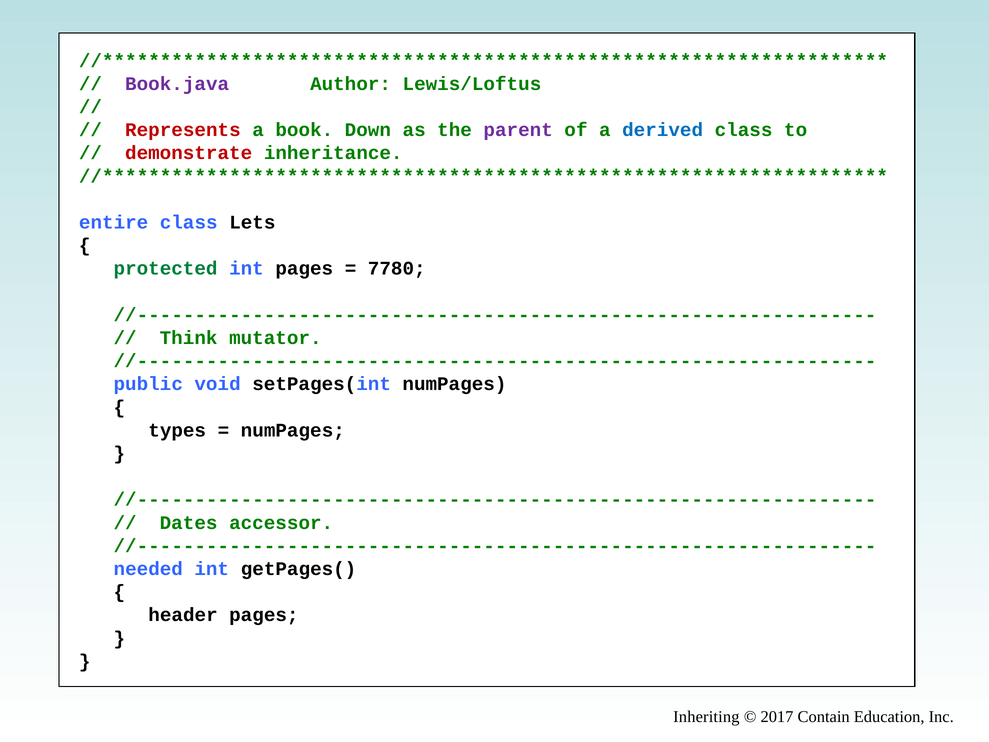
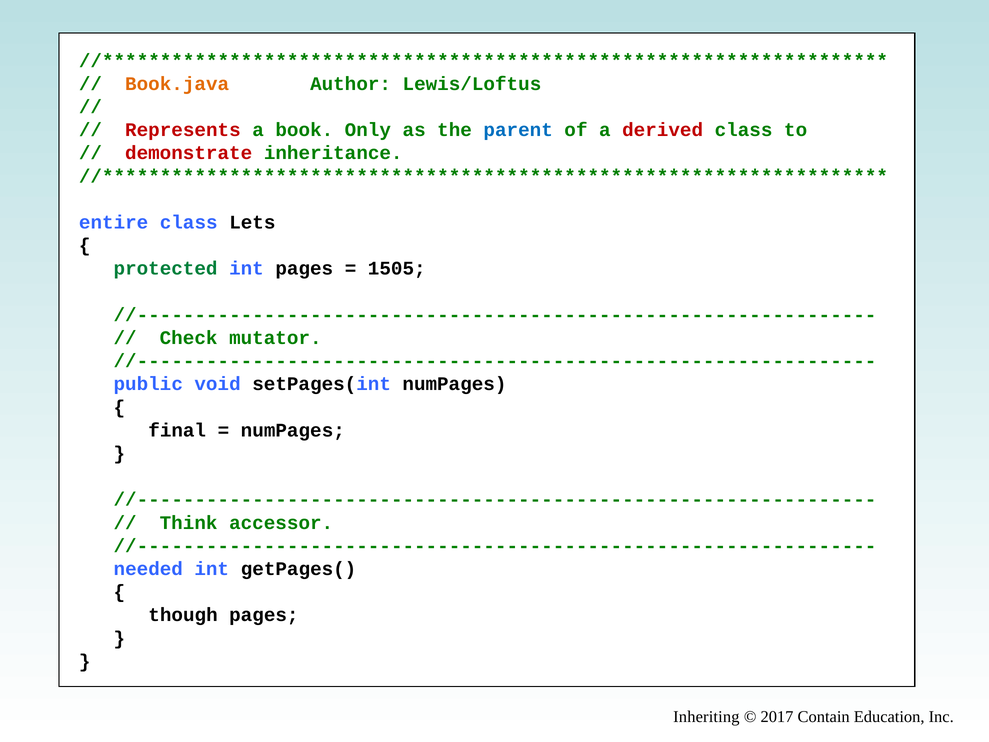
Book.java colour: purple -> orange
Down: Down -> Only
parent colour: purple -> blue
derived colour: blue -> red
7780: 7780 -> 1505
Think: Think -> Check
types: types -> final
Dates: Dates -> Think
header: header -> though
